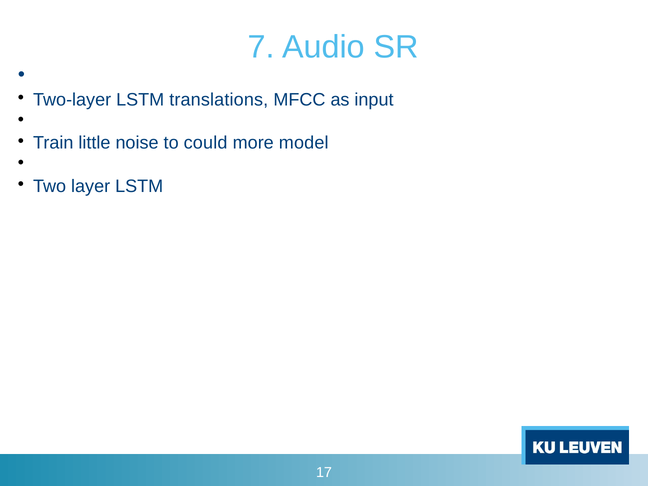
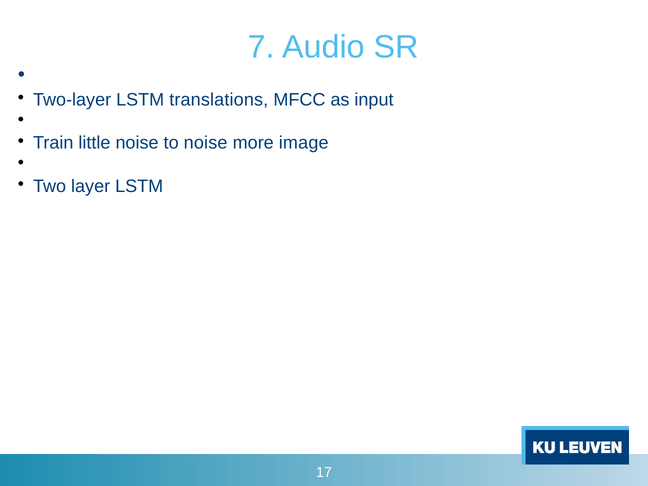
to could: could -> noise
model: model -> image
